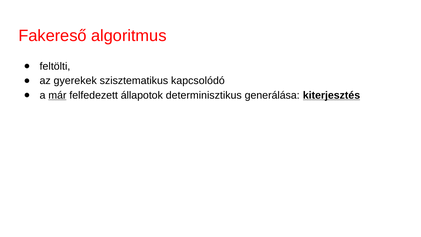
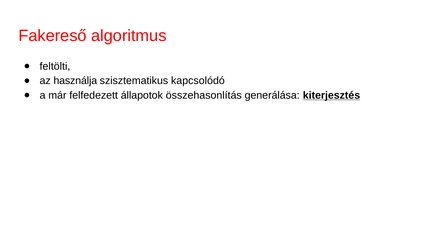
gyerekek: gyerekek -> használja
már underline: present -> none
determinisztikus: determinisztikus -> összehasonlítás
